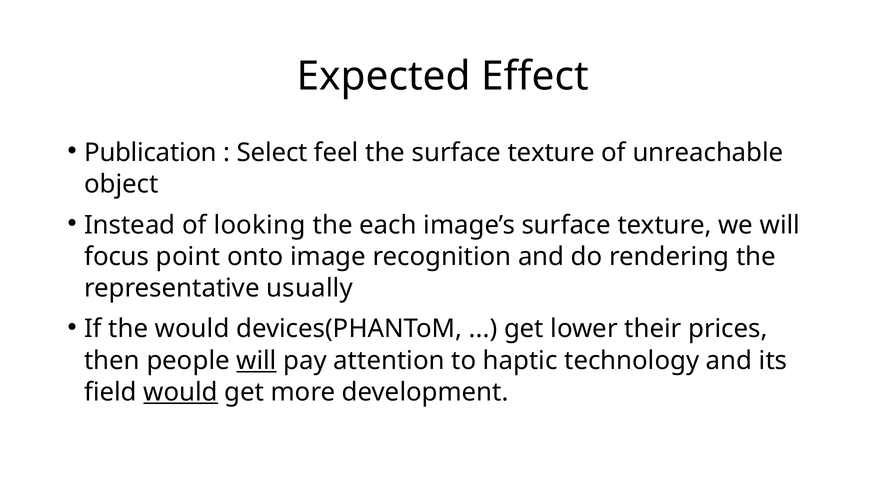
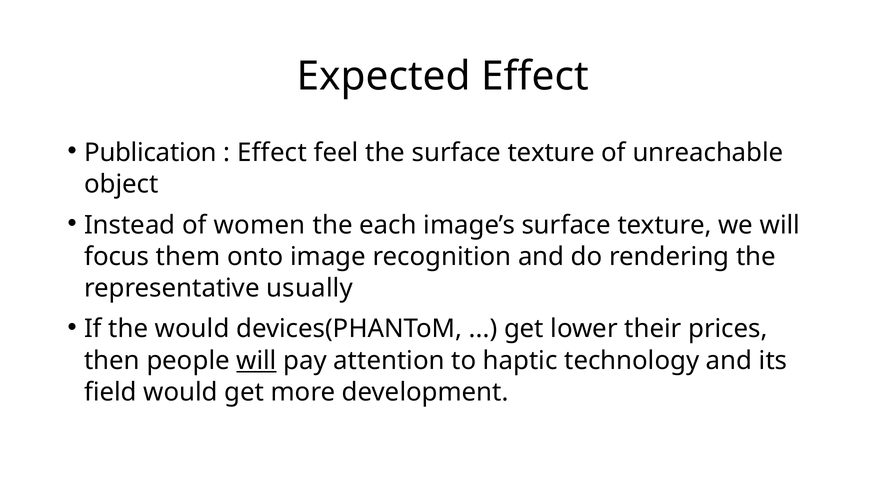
Select at (272, 153): Select -> Effect
looking: looking -> women
point: point -> them
would at (181, 392) underline: present -> none
